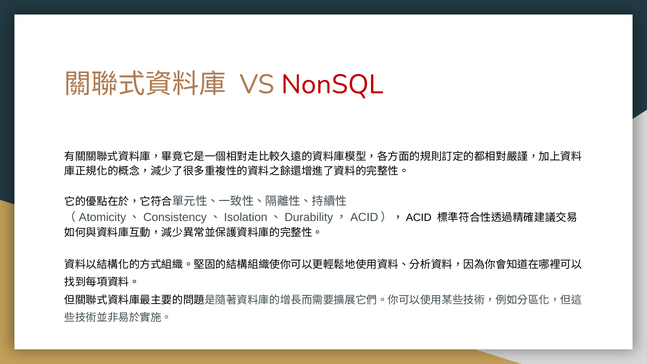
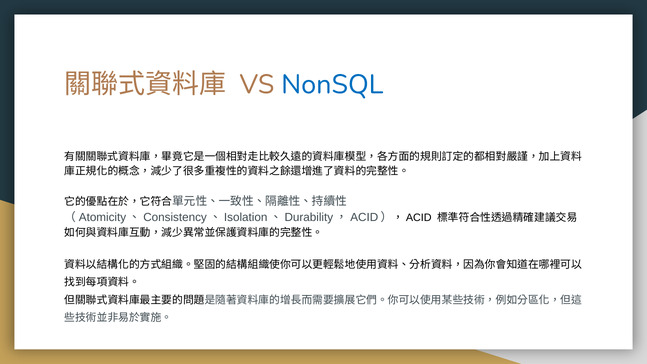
NonSQL colour: red -> blue
